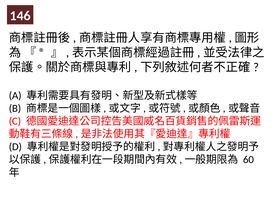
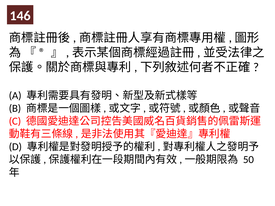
60: 60 -> 50
